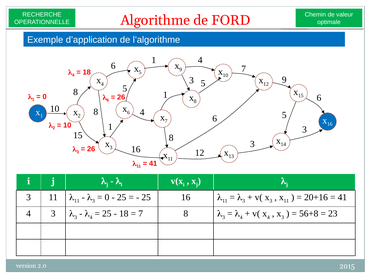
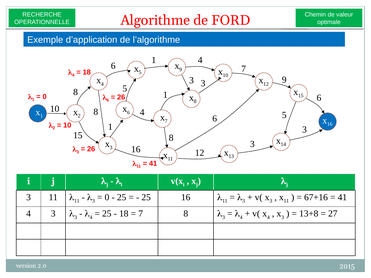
5 at (203, 83): 5 -> 3
20+16: 20+16 -> 67+16
56+8: 56+8 -> 13+8
23: 23 -> 27
